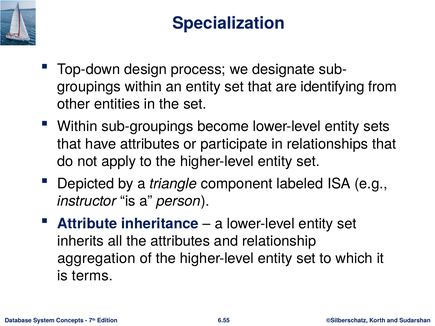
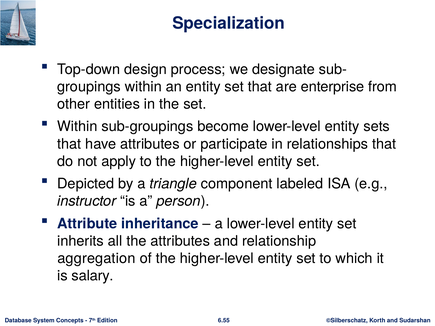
identifying: identifying -> enterprise
terms: terms -> salary
